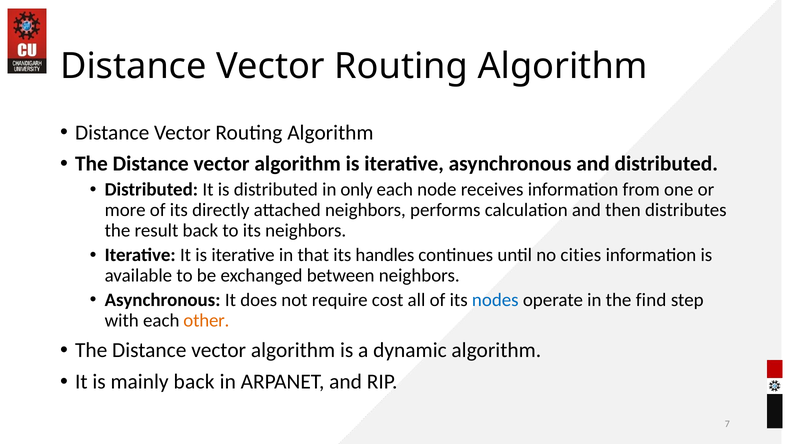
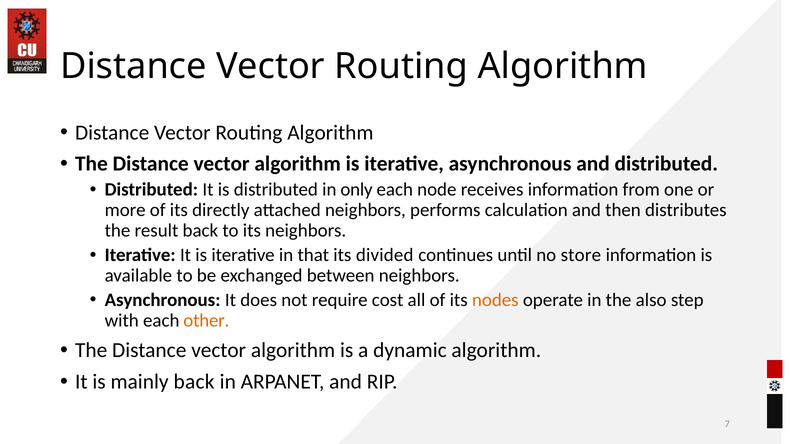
handles: handles -> divided
cities: cities -> store
nodes colour: blue -> orange
find: find -> also
